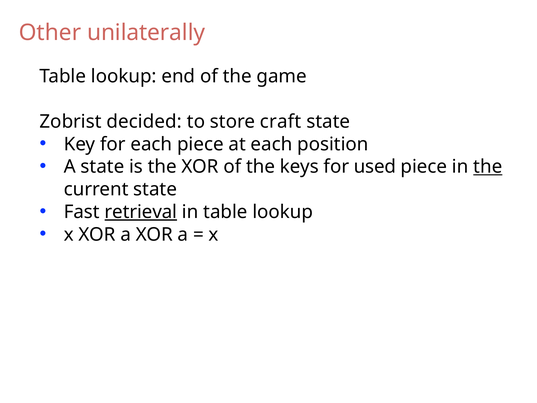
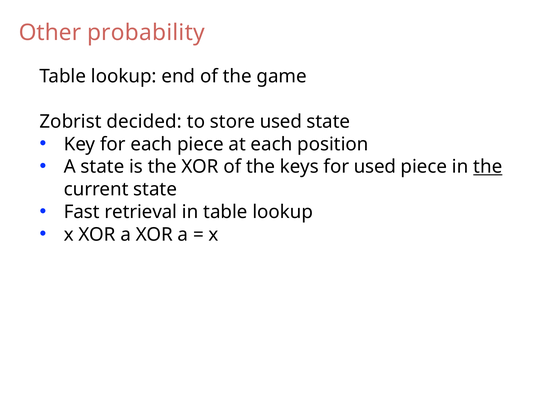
unilaterally: unilaterally -> probability
store craft: craft -> used
retrieval underline: present -> none
